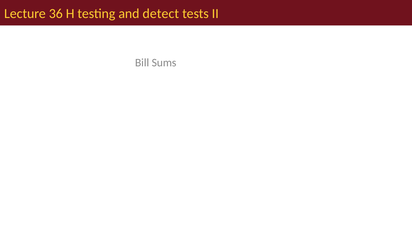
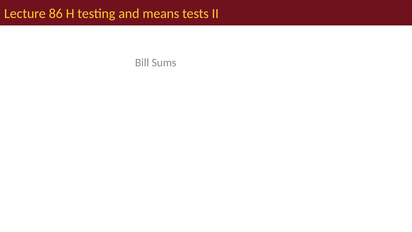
36: 36 -> 86
detect: detect -> means
